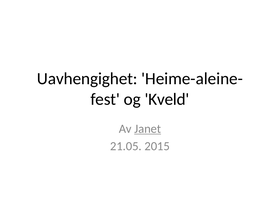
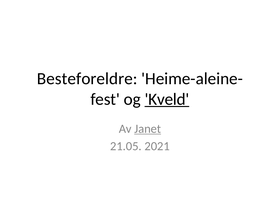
Uavhengighet: Uavhengighet -> Besteforeldre
Kveld underline: none -> present
2015: 2015 -> 2021
